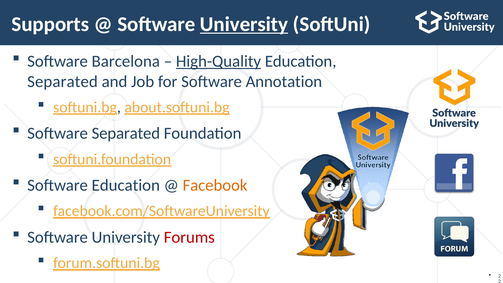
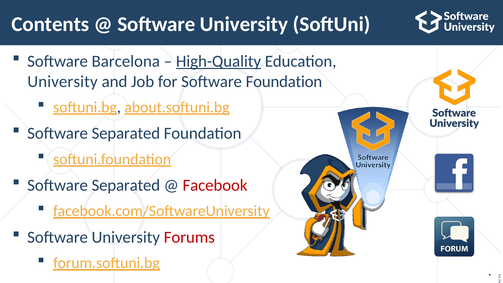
Supports: Supports -> Contents
University at (244, 24) underline: present -> none
Separated at (62, 82): Separated -> University
Software Annotation: Annotation -> Foundation
Education at (126, 185): Education -> Separated
Facebook colour: orange -> red
